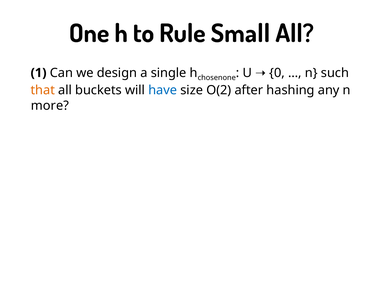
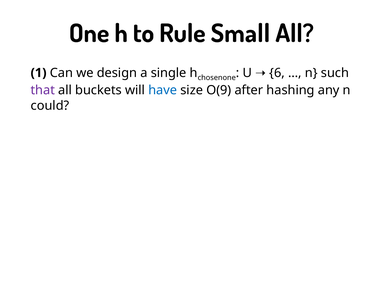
0: 0 -> 6
that colour: orange -> purple
O(2: O(2 -> O(9
more: more -> could
